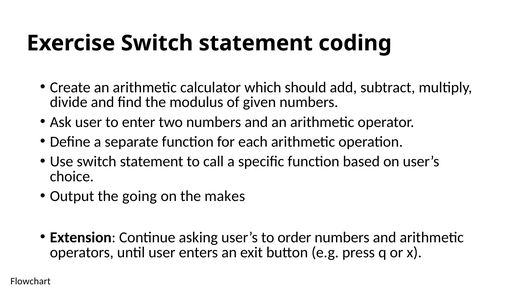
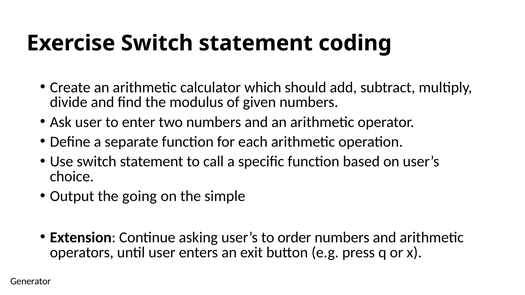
makes: makes -> simple
Flowchart: Flowchart -> Generator
